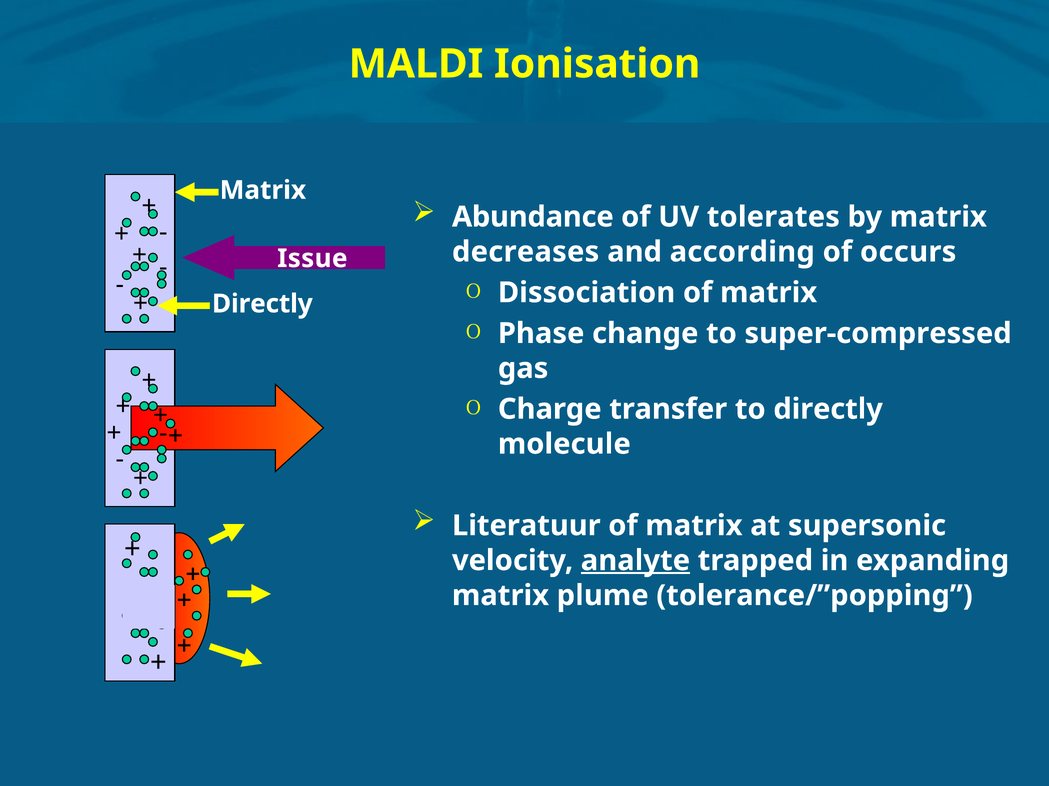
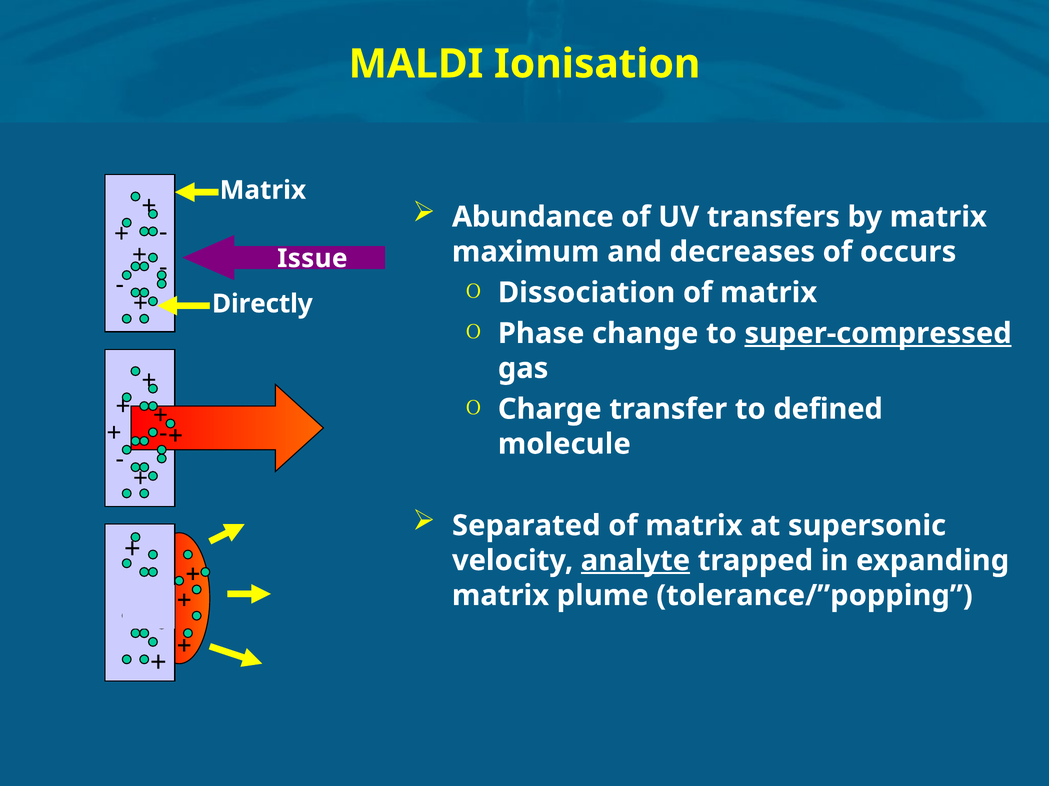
tolerates: tolerates -> transfers
decreases: decreases -> maximum
according: according -> decreases
super-compressed underline: none -> present
to directly: directly -> defined
Literatuur: Literatuur -> Separated
